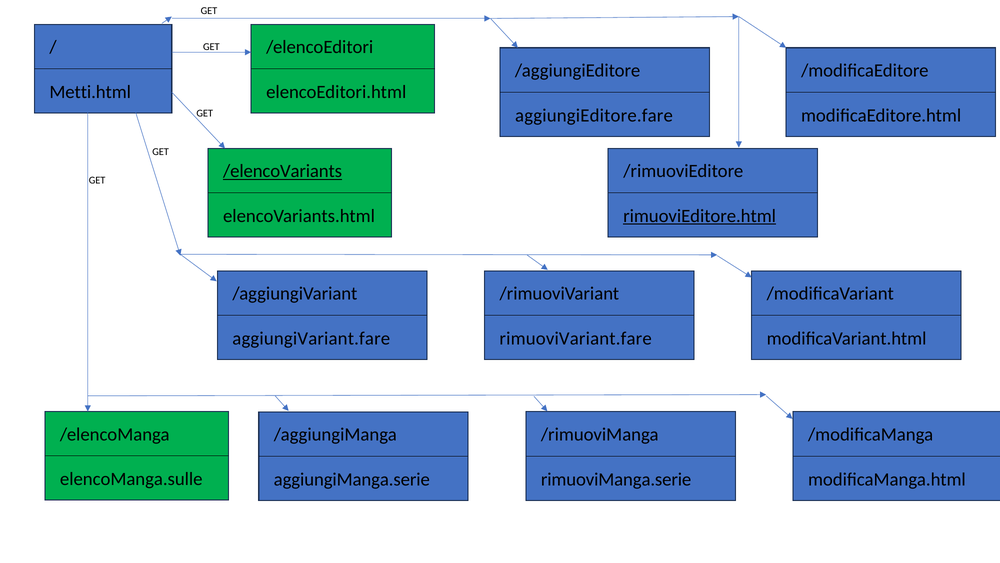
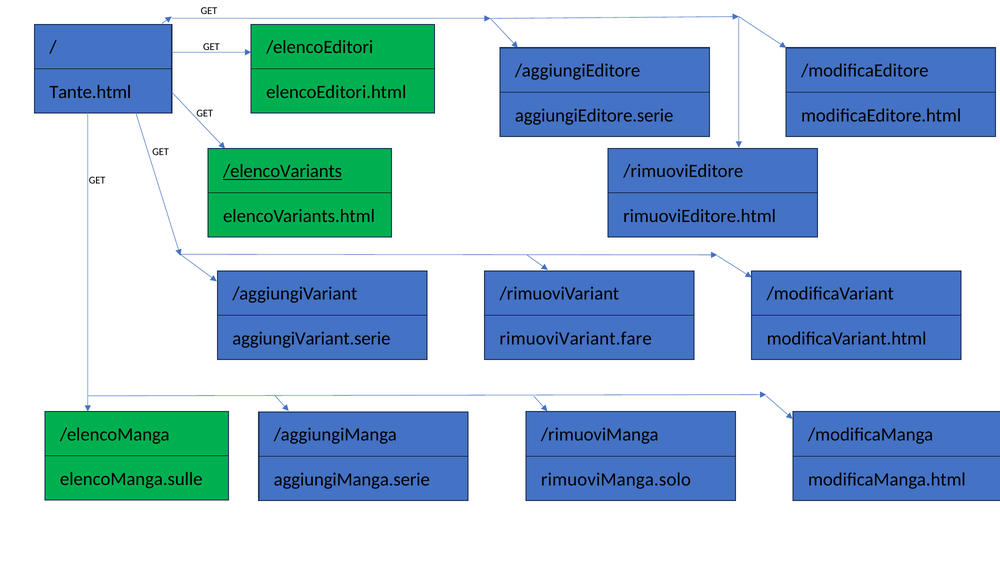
Metti.html: Metti.html -> Tante.html
aggiungiEditore.fare: aggiungiEditore.fare -> aggiungiEditore.serie
rimuoviEditore.html underline: present -> none
aggiungiVariant.fare: aggiungiVariant.fare -> aggiungiVariant.serie
rimuoviManga.serie: rimuoviManga.serie -> rimuoviManga.solo
